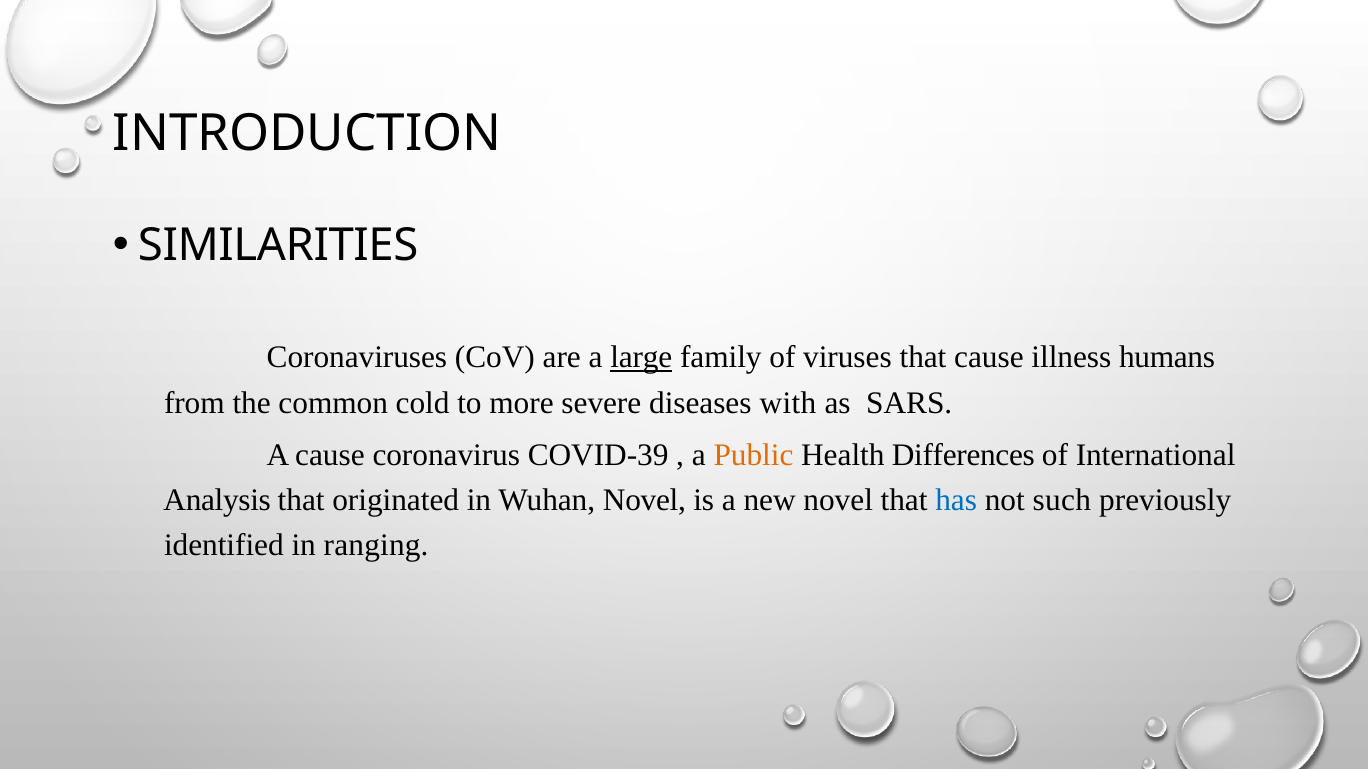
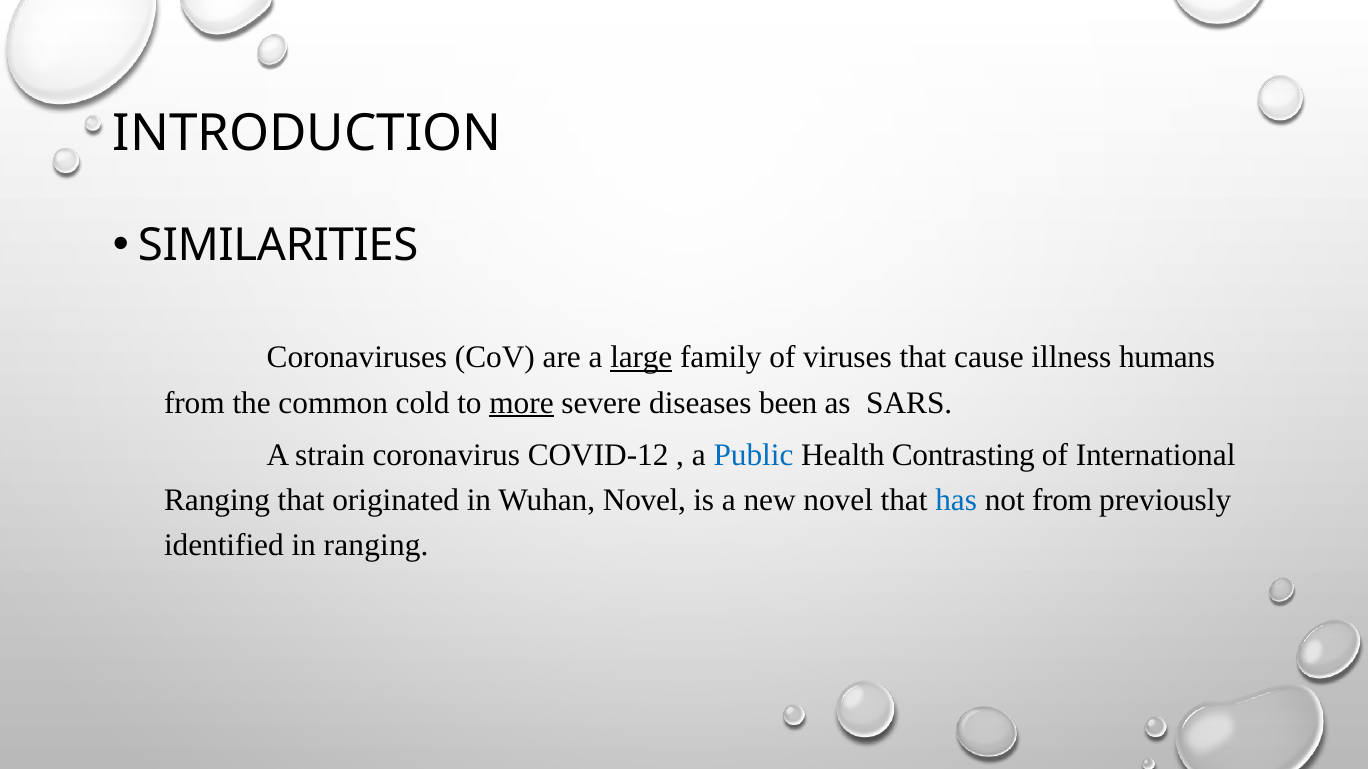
more underline: none -> present
with: with -> been
A cause: cause -> strain
COVID-39: COVID-39 -> COVID-12
Public colour: orange -> blue
Differences: Differences -> Contrasting
Analysis at (217, 500): Analysis -> Ranging
not such: such -> from
